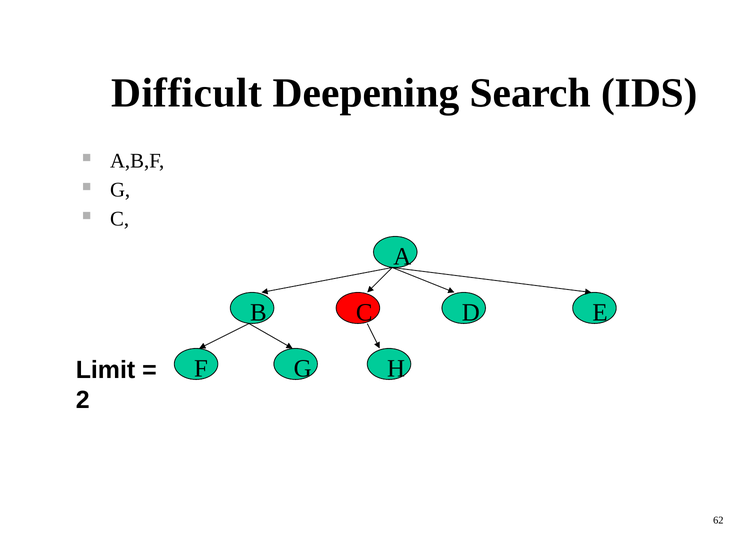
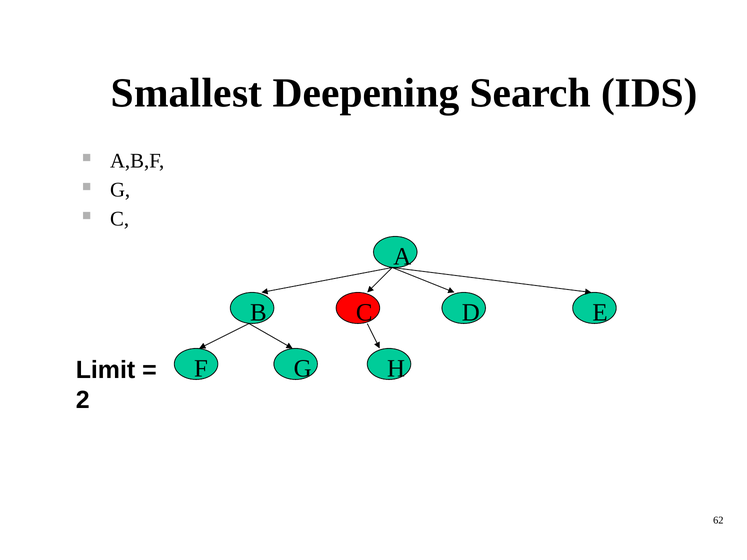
Difficult: Difficult -> Smallest
